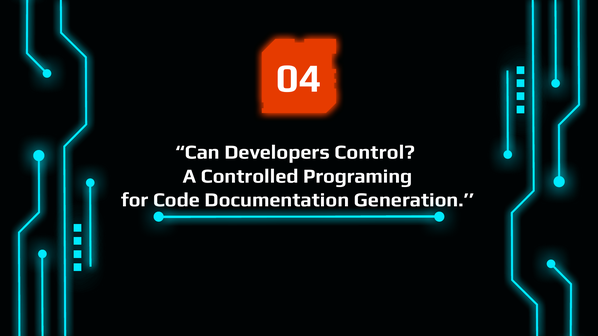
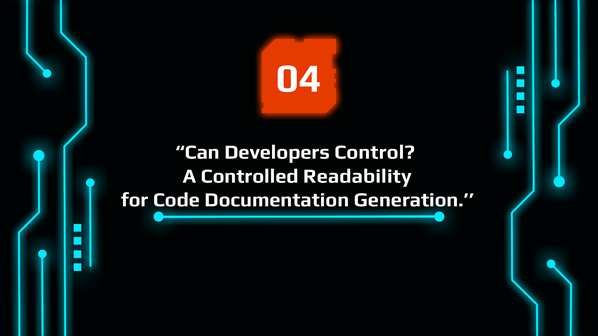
Programing: Programing -> Readability
